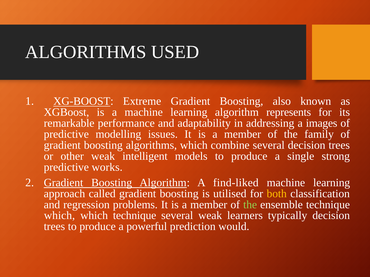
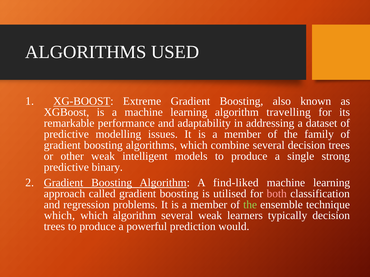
represents: represents -> travelling
images: images -> dataset
works: works -> binary
both colour: yellow -> pink
which technique: technique -> algorithm
